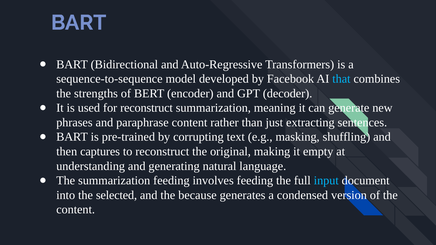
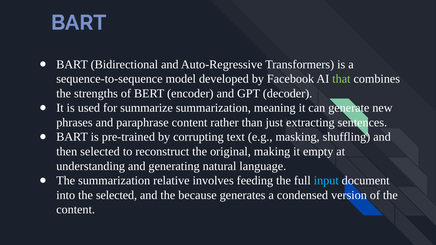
that colour: light blue -> light green
for reconstruct: reconstruct -> summarize
then captures: captures -> selected
summarization feeding: feeding -> relative
